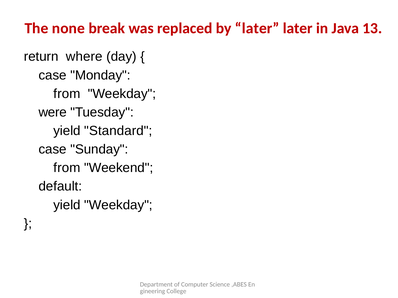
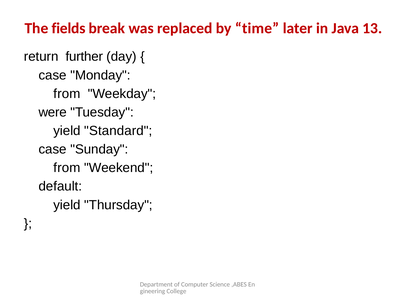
none: none -> fields
by later: later -> time
where: where -> further
yield Weekday: Weekday -> Thursday
